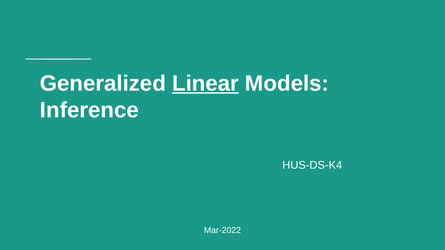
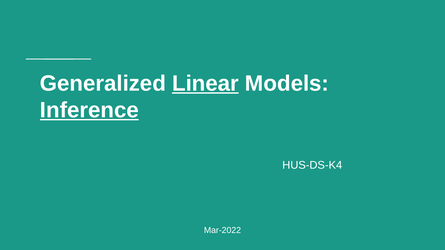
Inference underline: none -> present
